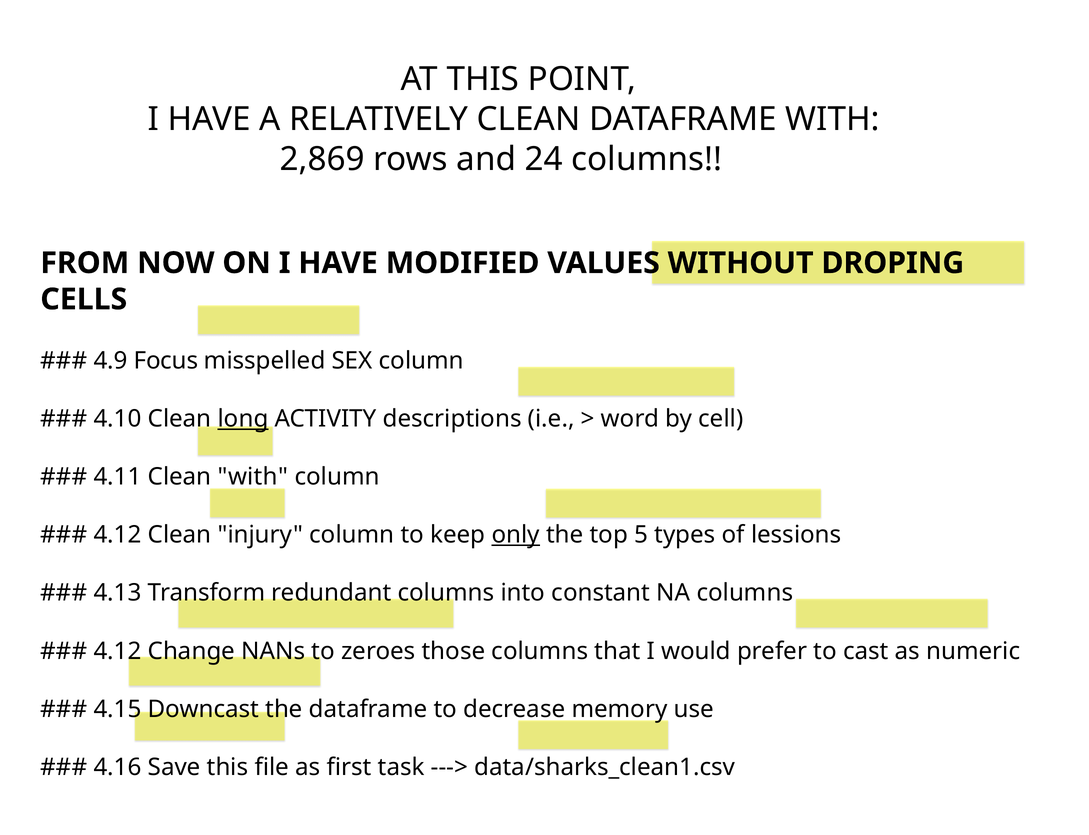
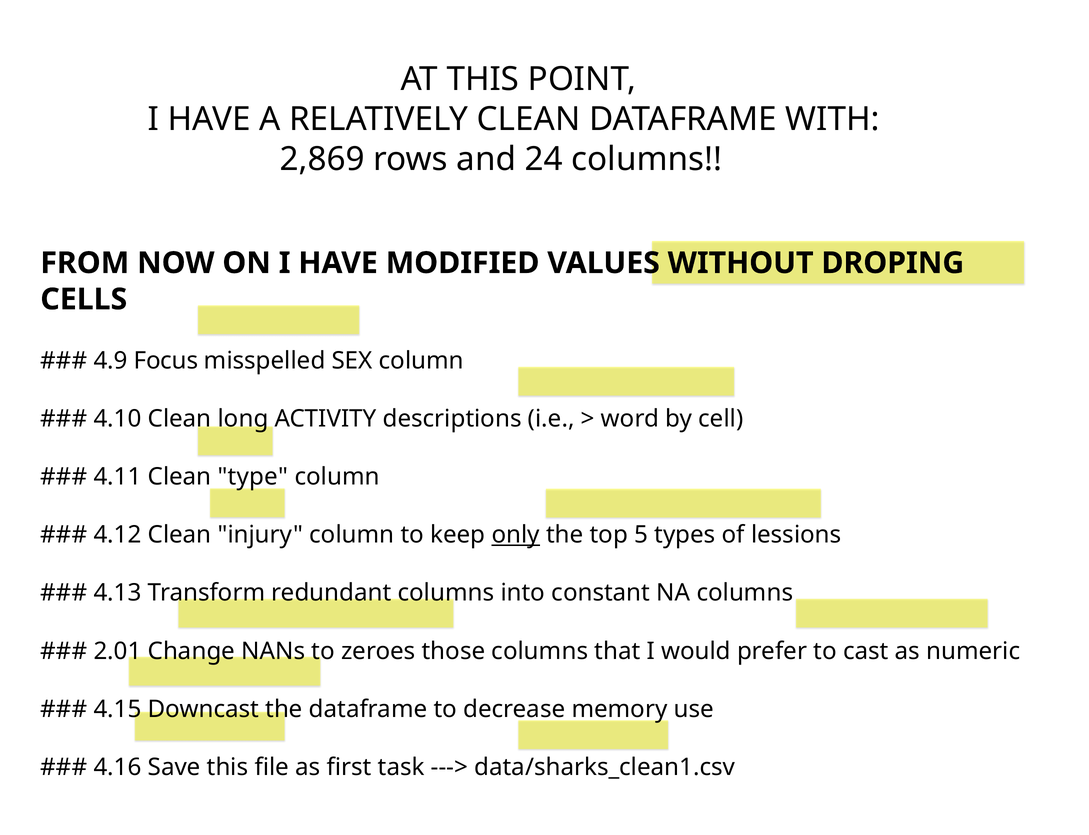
long underline: present -> none
Clean with: with -> type
4.12 at (118, 651): 4.12 -> 2.01
